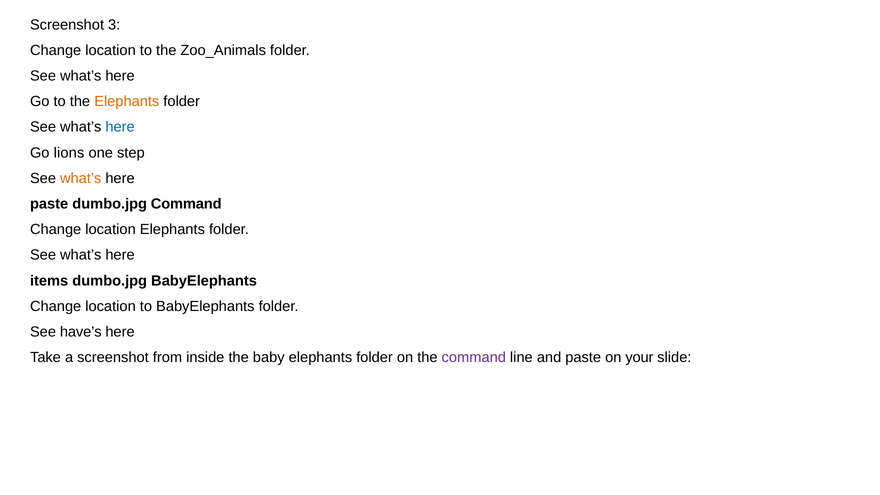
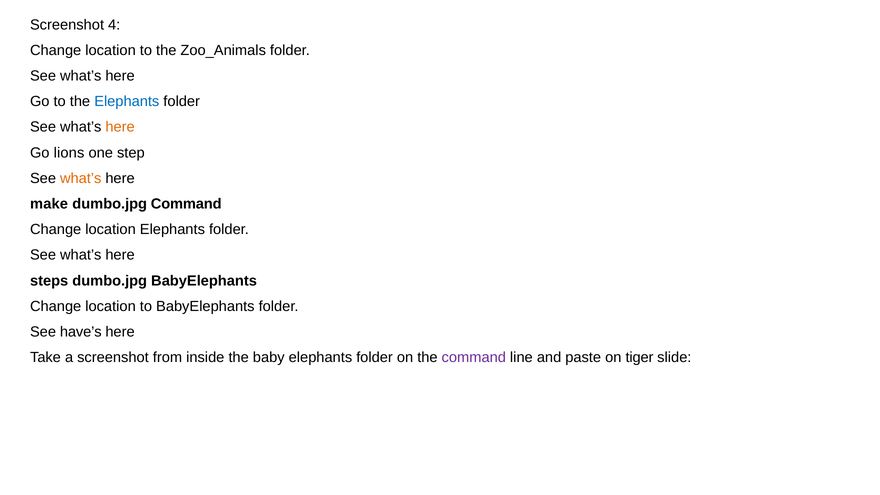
3: 3 -> 4
Elephants at (127, 101) colour: orange -> blue
here at (120, 127) colour: blue -> orange
paste at (49, 204): paste -> make
items: items -> steps
your: your -> tiger
